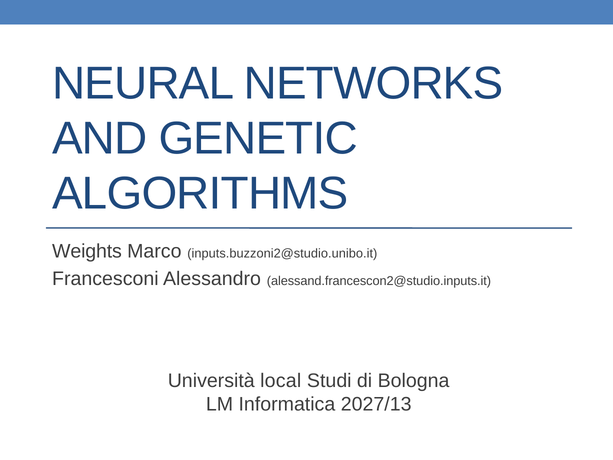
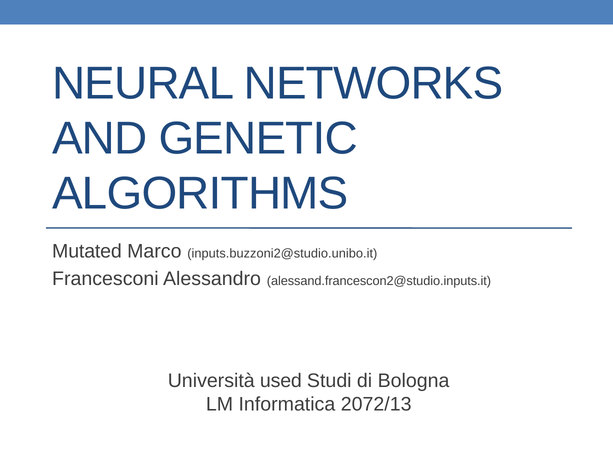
Weights: Weights -> Mutated
local: local -> used
2027/13: 2027/13 -> 2072/13
